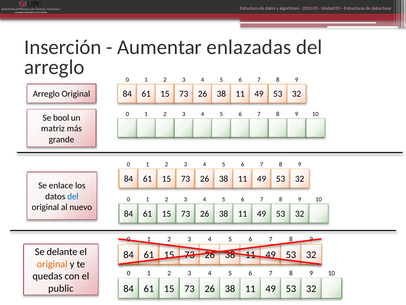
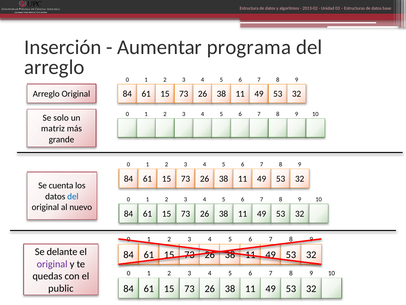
enlazadas: enlazadas -> programa
bool: bool -> solo
enlace: enlace -> cuenta
original at (52, 264) colour: orange -> purple
